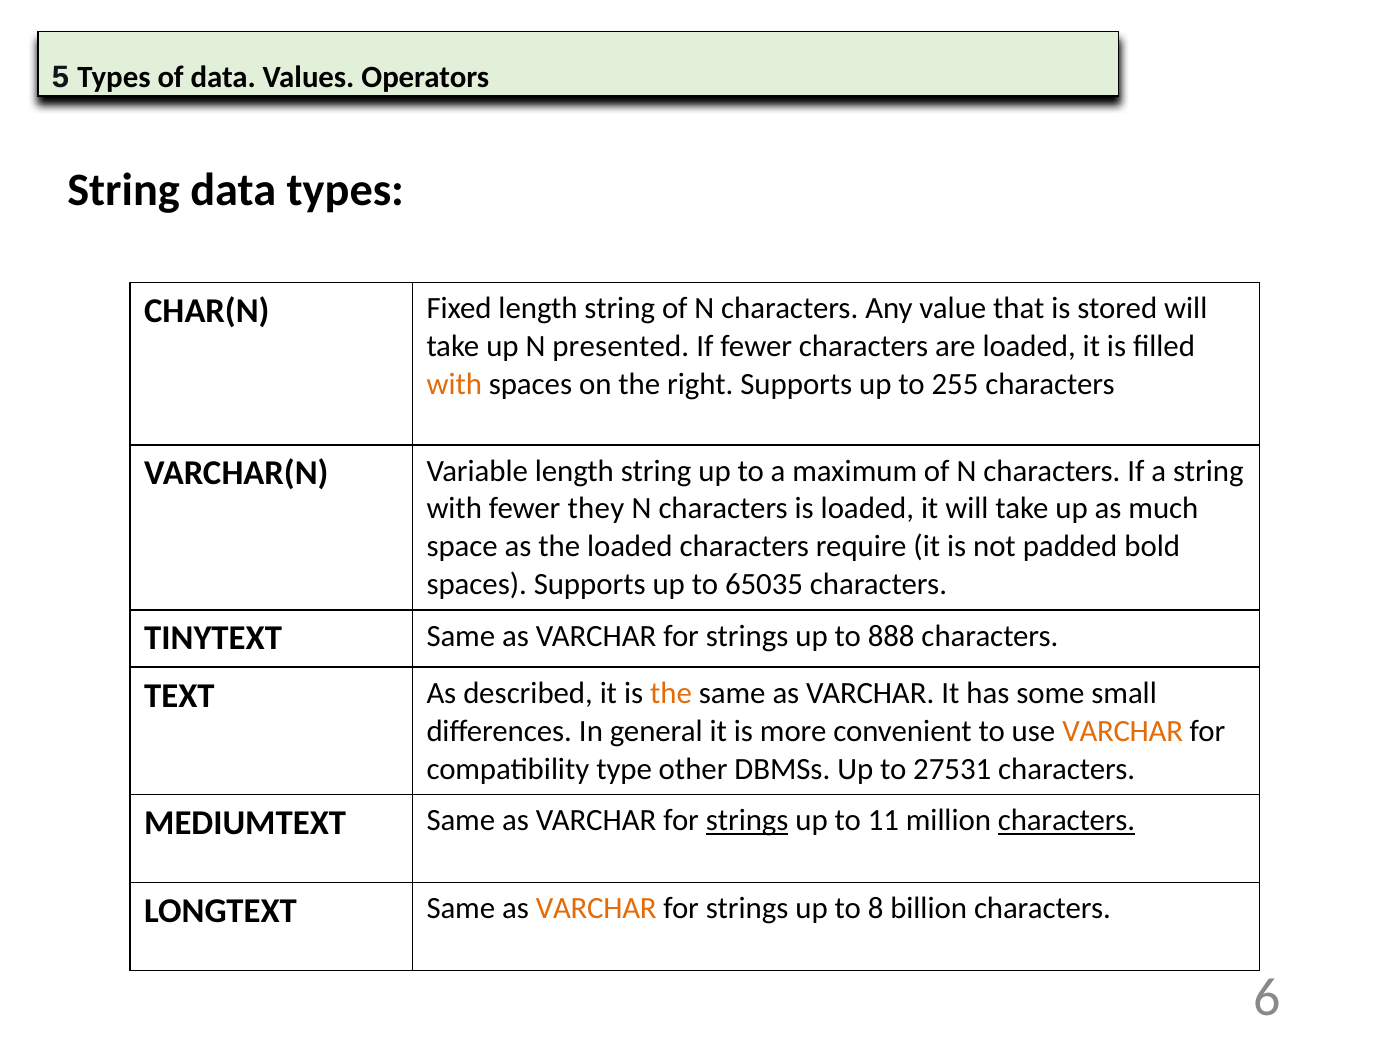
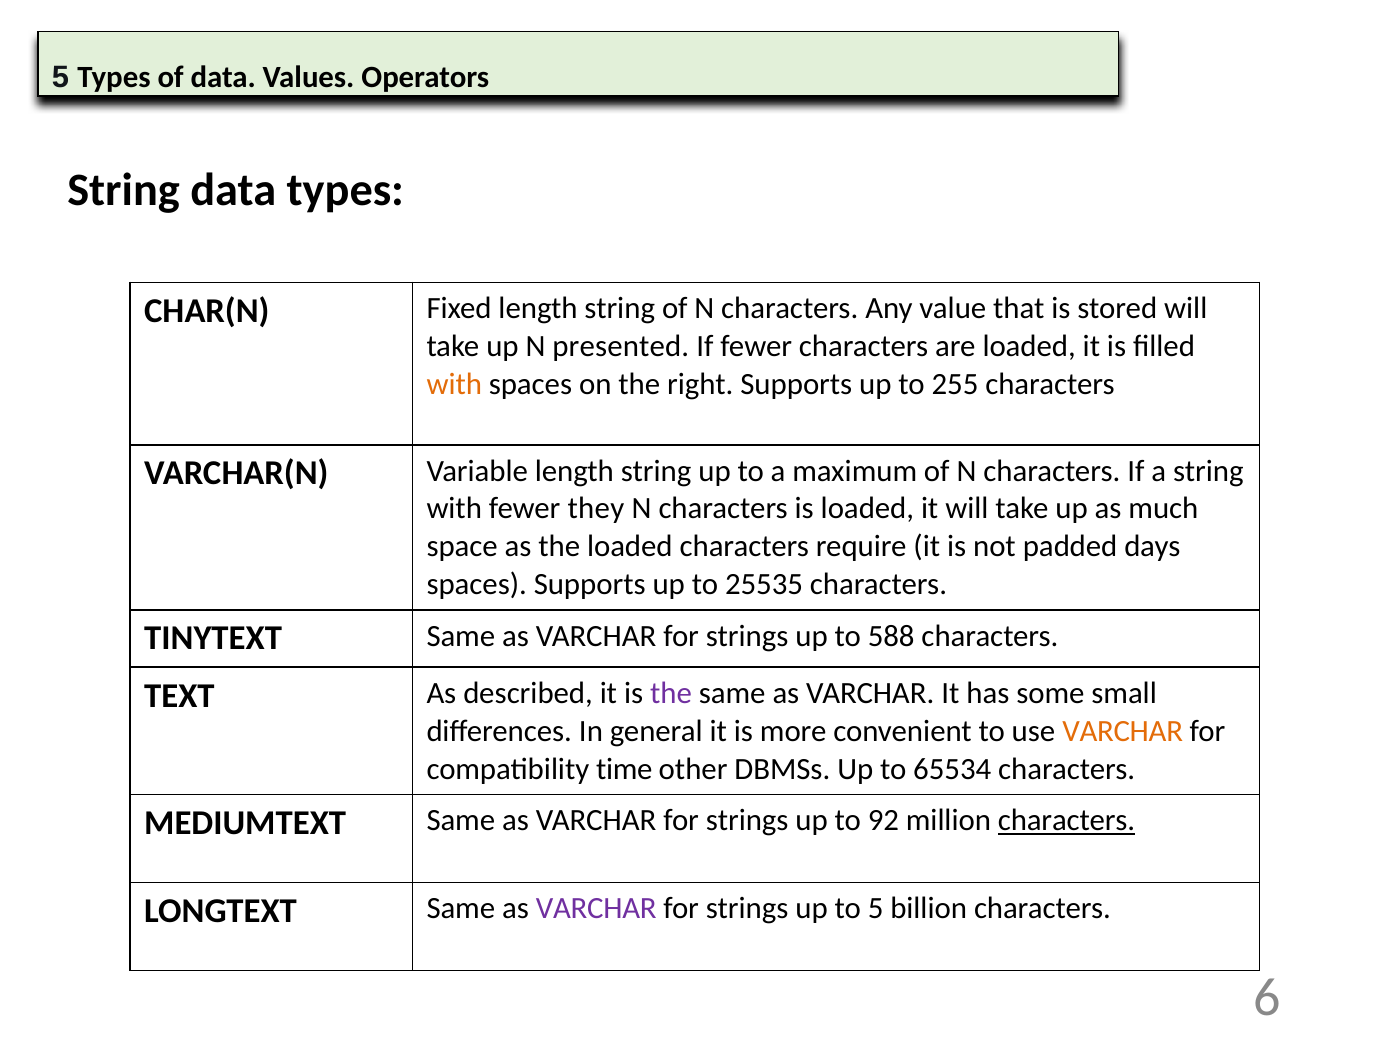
bold: bold -> days
65035: 65035 -> 25535
888: 888 -> 588
the at (671, 693) colour: orange -> purple
type: type -> time
27531: 27531 -> 65534
strings at (747, 820) underline: present -> none
11: 11 -> 92
VARCHAR at (596, 908) colour: orange -> purple
to 8: 8 -> 5
